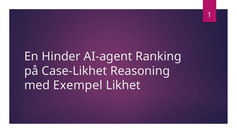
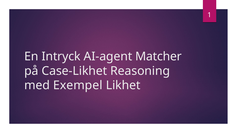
Hinder: Hinder -> Intryck
Ranking: Ranking -> Matcher
